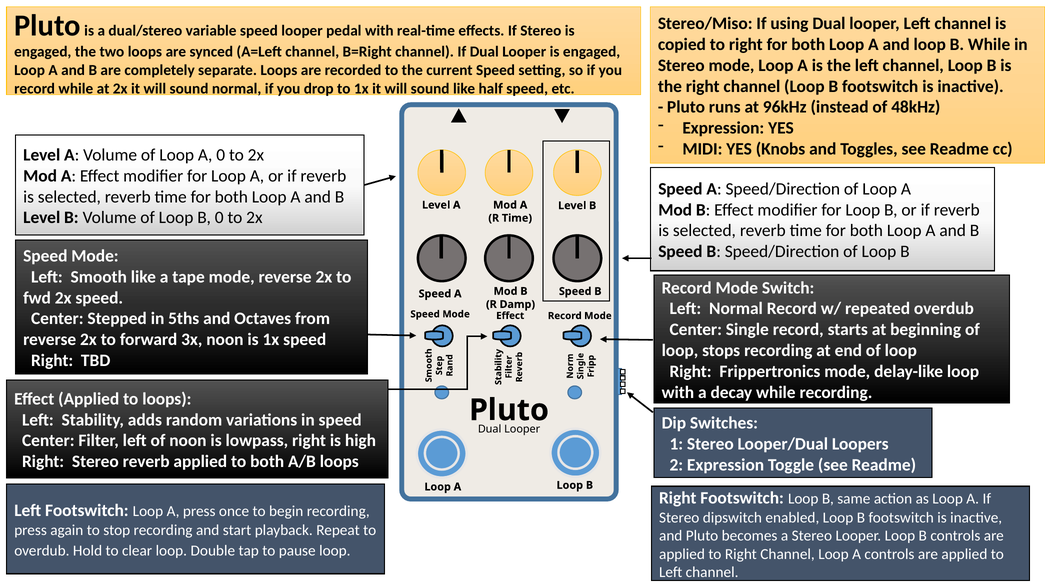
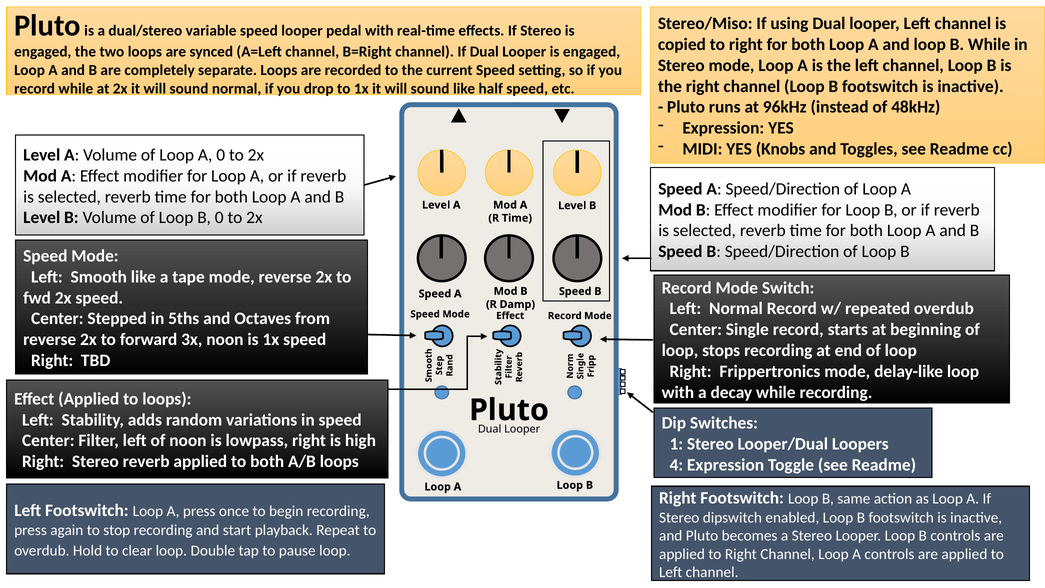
2: 2 -> 4
